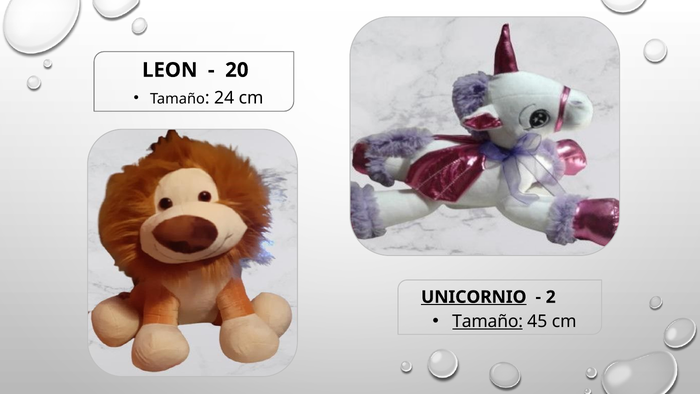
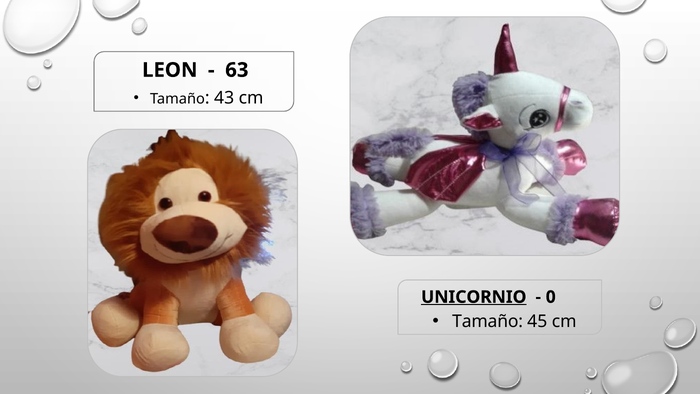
20: 20 -> 63
24: 24 -> 43
2: 2 -> 0
Tamaño at (488, 321) underline: present -> none
